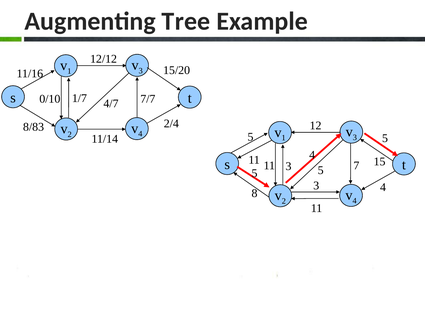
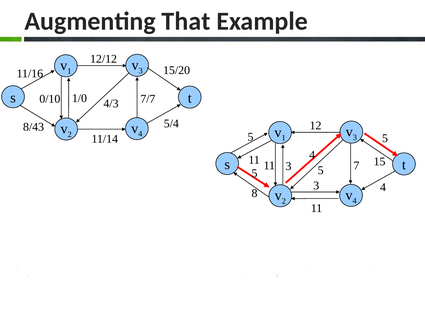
Tree: Tree -> That
1/7: 1/7 -> 1/0
4/7: 4/7 -> 4/3
2/4: 2/4 -> 5/4
8/83: 8/83 -> 8/43
